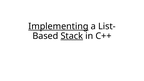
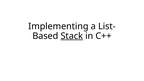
Implementing underline: present -> none
